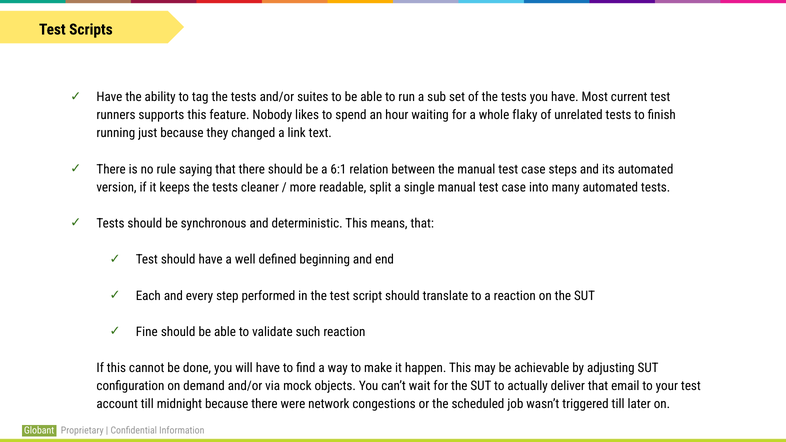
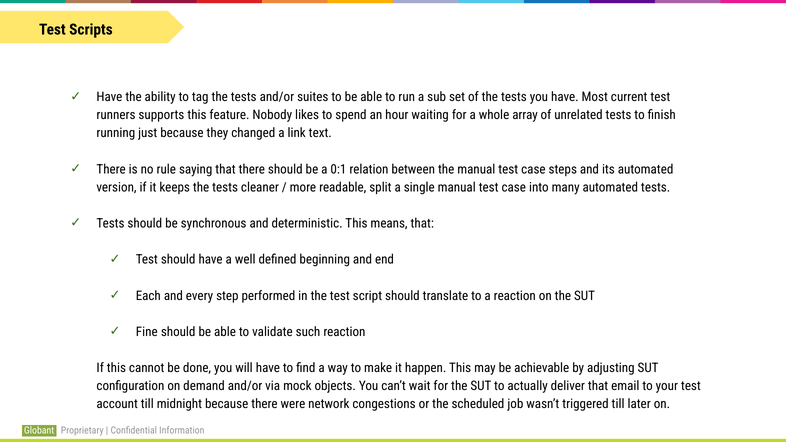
flaky: flaky -> array
6:1: 6:1 -> 0:1
